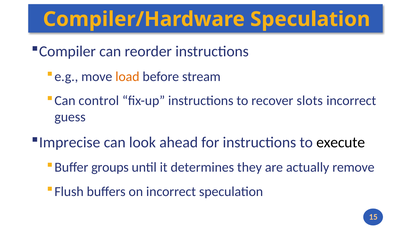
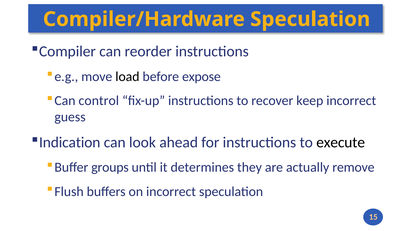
load colour: orange -> black
stream: stream -> expose
slots: slots -> keep
Imprecise: Imprecise -> Indication
